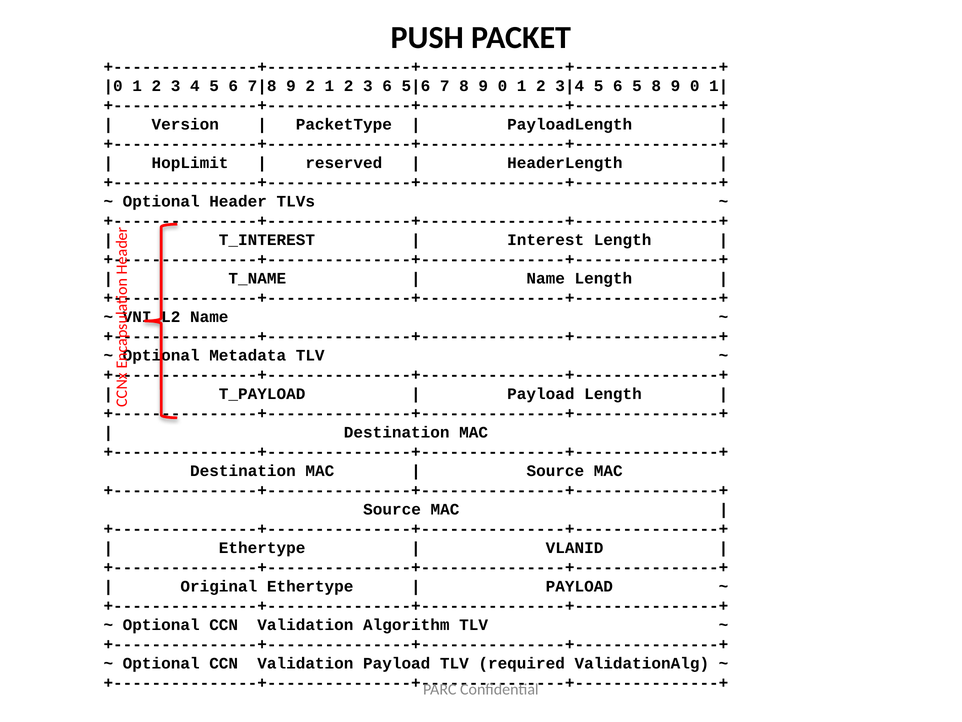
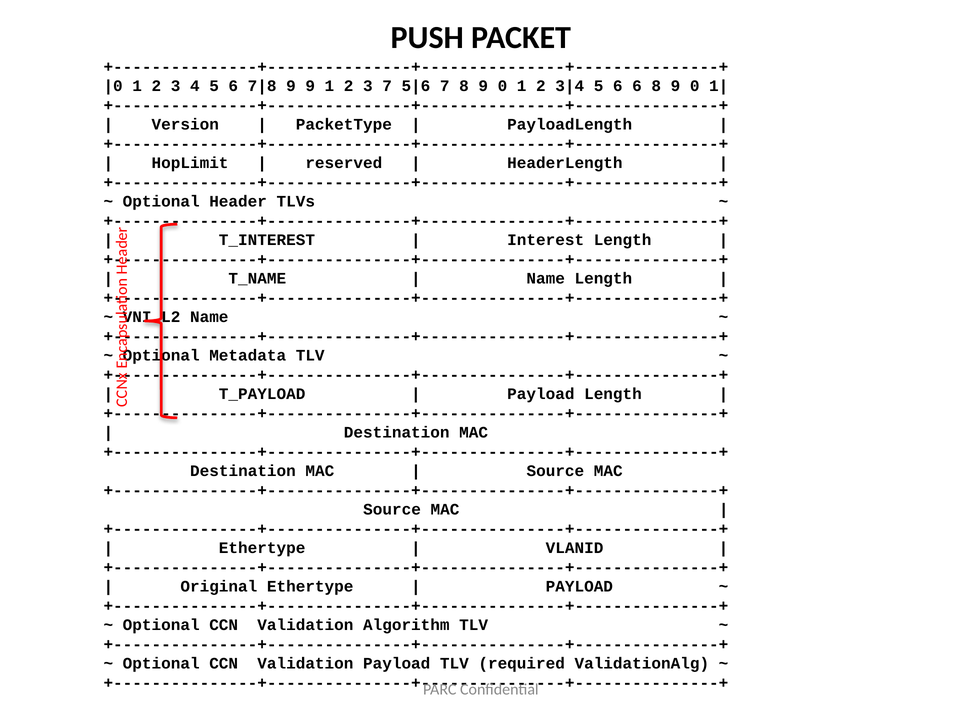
9 2: 2 -> 9
3 6: 6 -> 7
6 5: 5 -> 6
